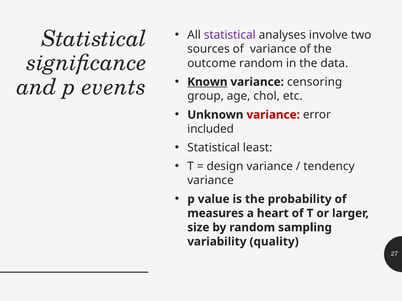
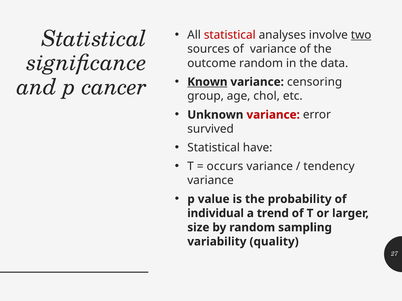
statistical at (230, 35) colour: purple -> red
two underline: none -> present
events: events -> cancer
included: included -> survived
least: least -> have
design: design -> occurs
measures: measures -> individual
heart: heart -> trend
